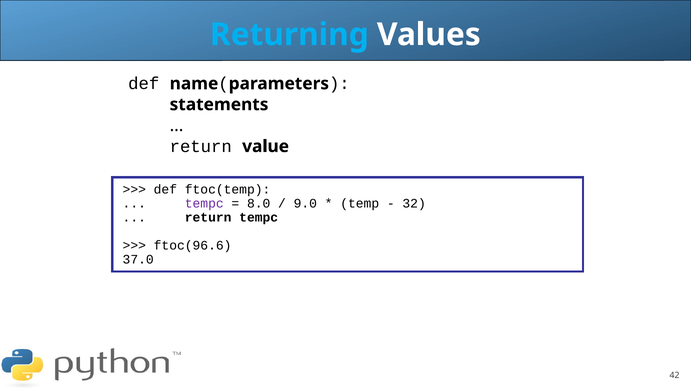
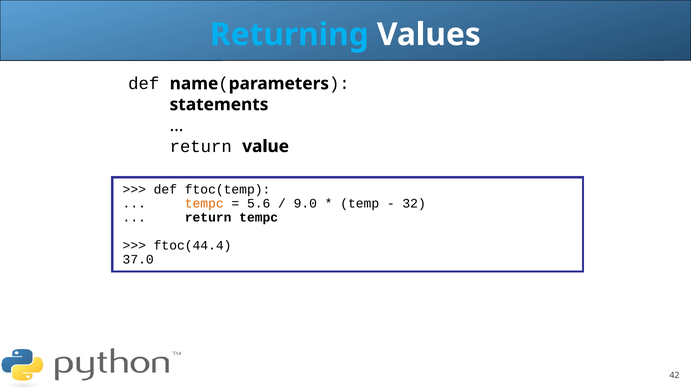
tempc at (204, 203) colour: purple -> orange
8.0: 8.0 -> 5.6
ftoc(96.6: ftoc(96.6 -> ftoc(44.4
